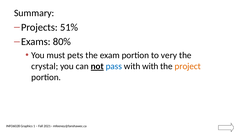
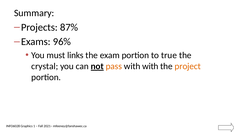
51%: 51% -> 87%
80%: 80% -> 96%
pets: pets -> links
very: very -> true
pass colour: blue -> orange
